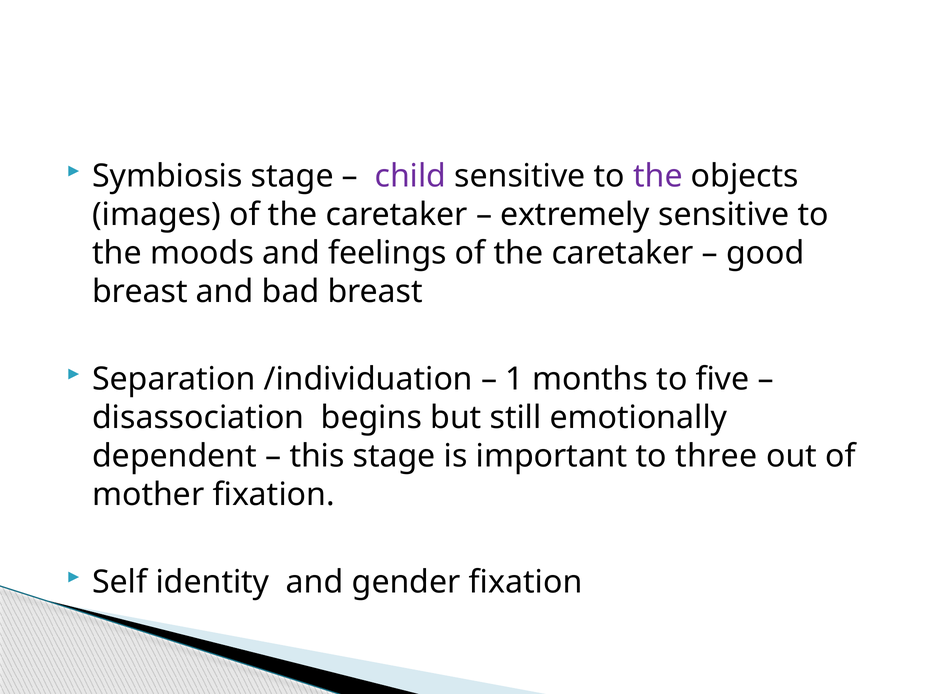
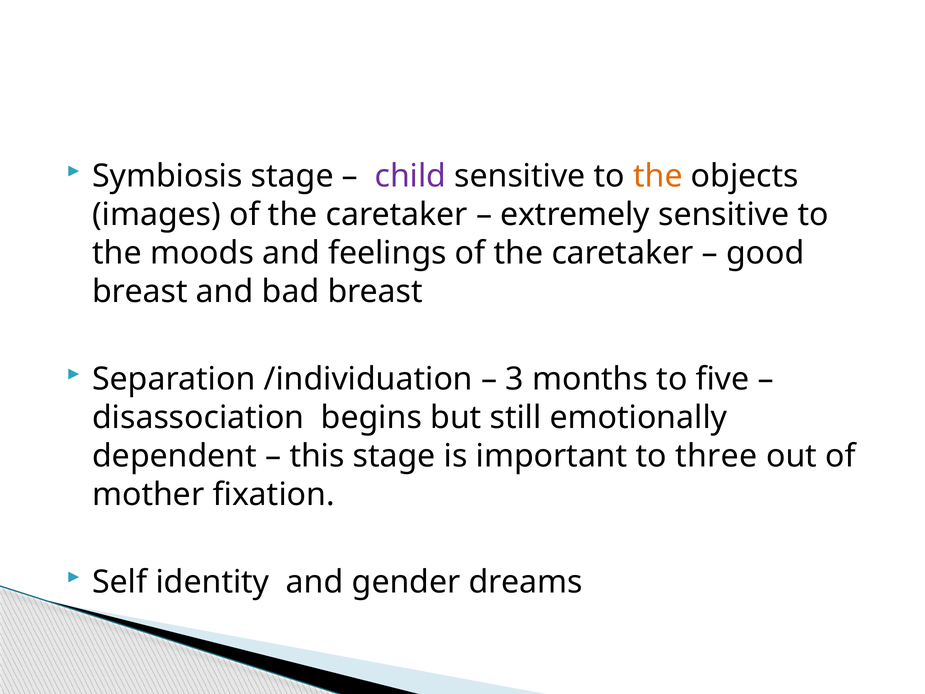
the at (658, 176) colour: purple -> orange
1: 1 -> 3
gender fixation: fixation -> dreams
